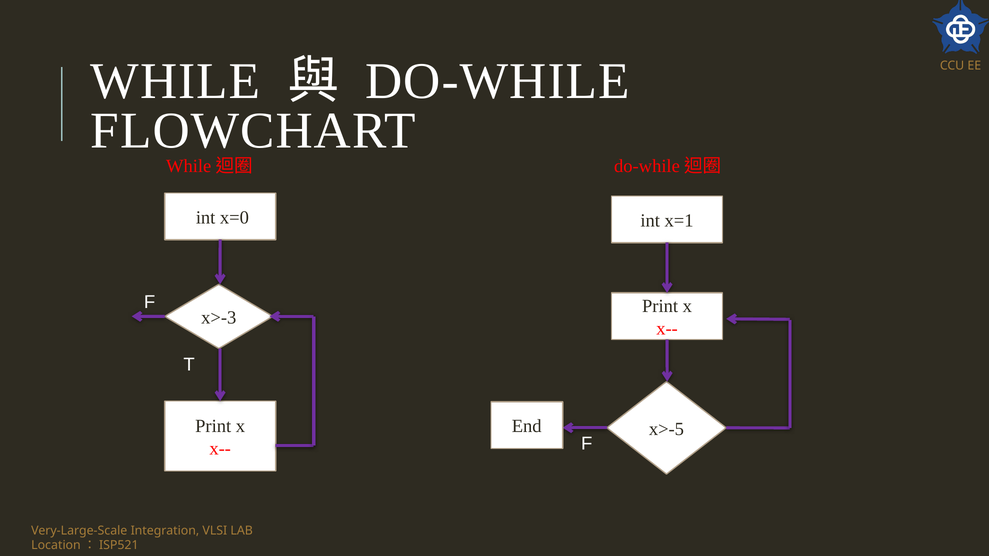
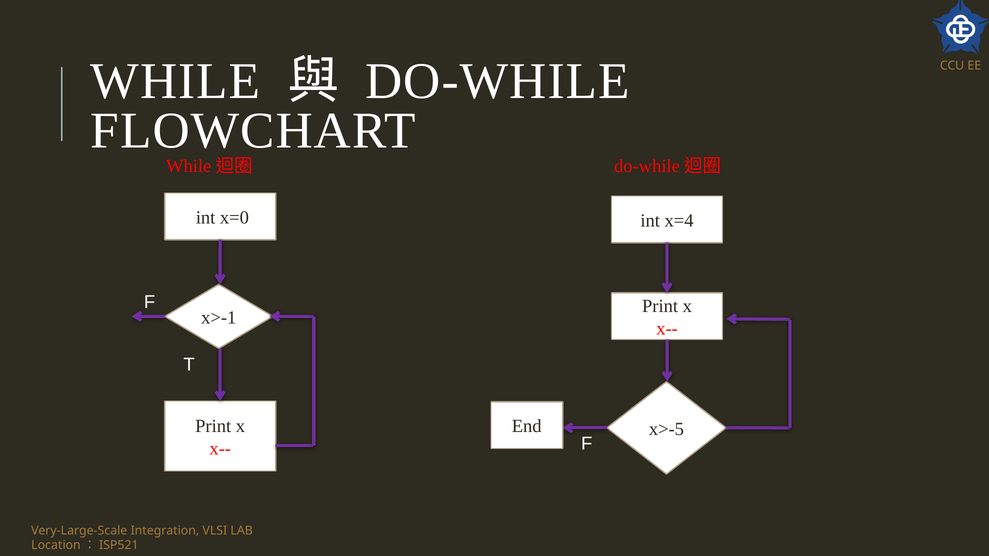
x=1: x=1 -> x=4
x>-3: x>-3 -> x>-1
